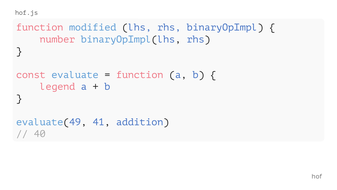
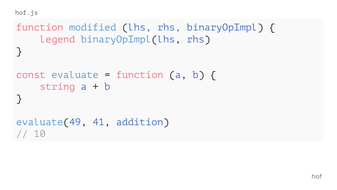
number: number -> legend
legend: legend -> string
40: 40 -> 10
